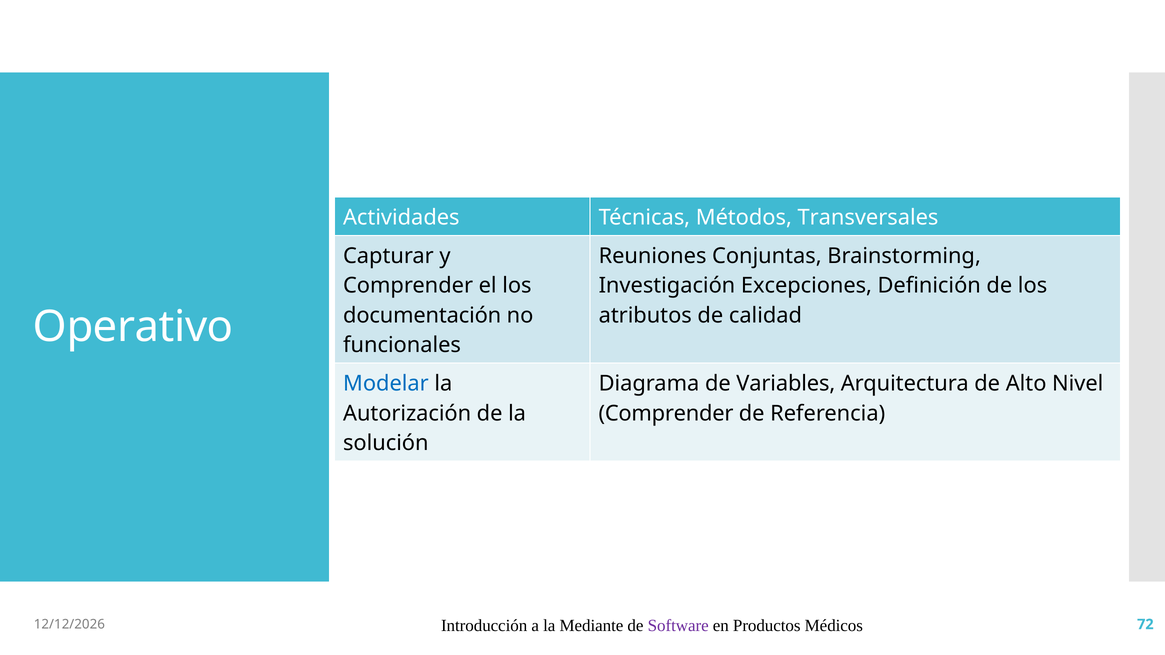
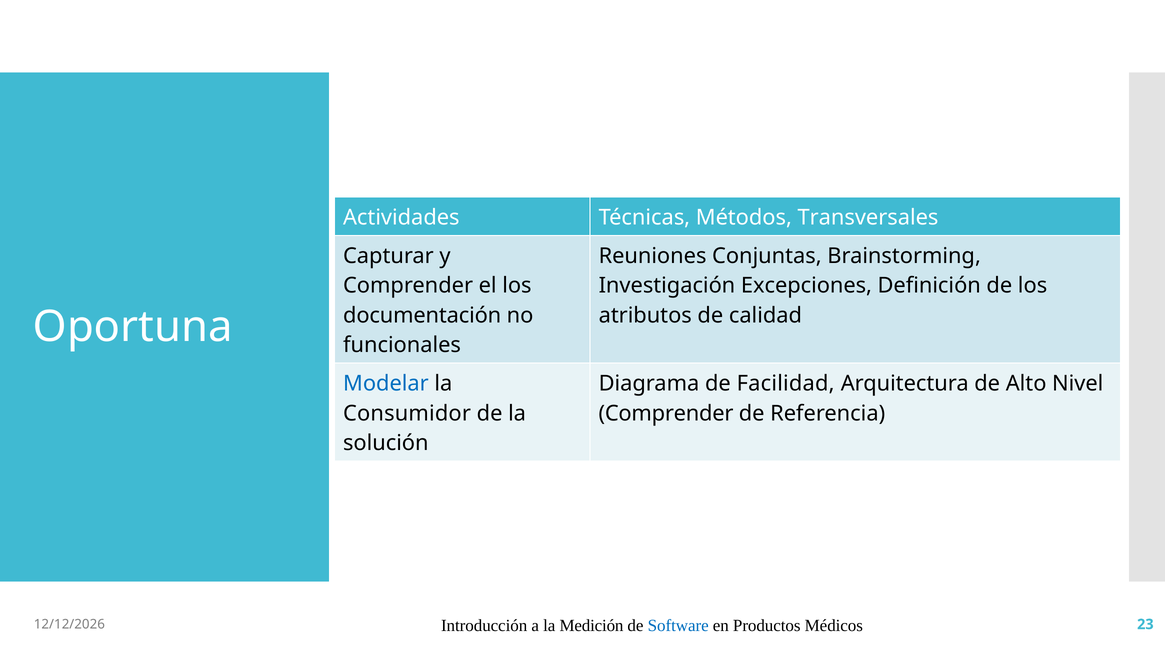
Operativo: Operativo -> Oportuna
Variables: Variables -> Facilidad
Autorización: Autorización -> Consumidor
Mediante: Mediante -> Medición
Software colour: purple -> blue
72: 72 -> 23
